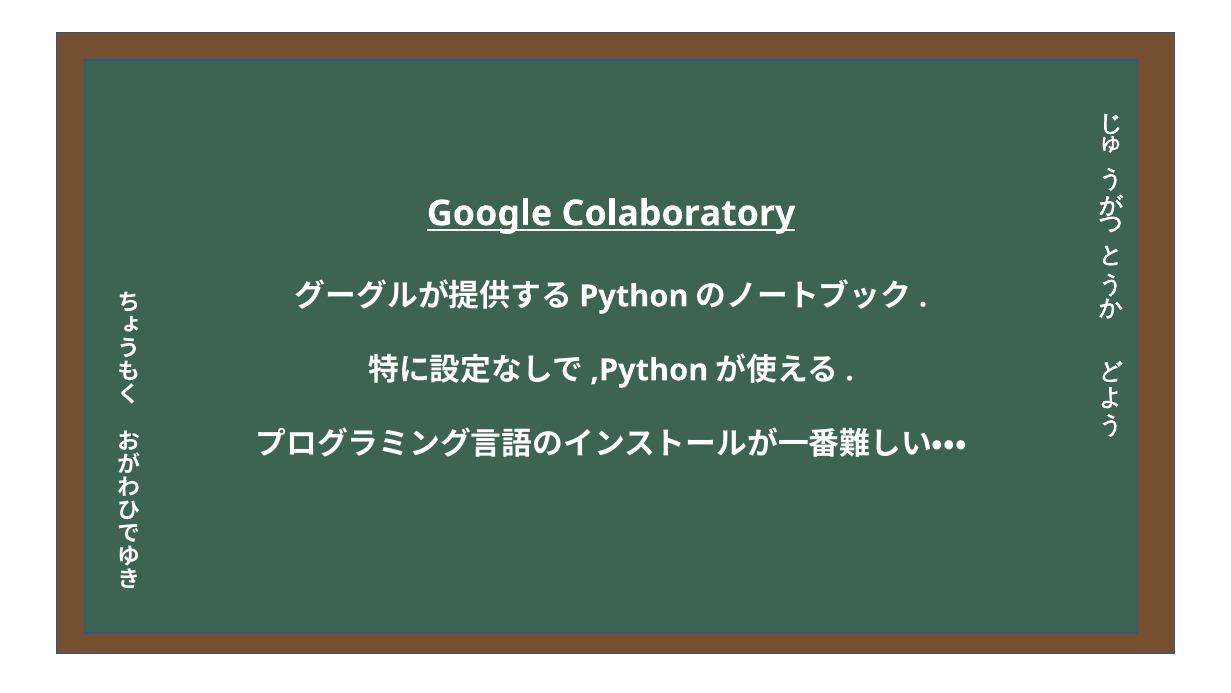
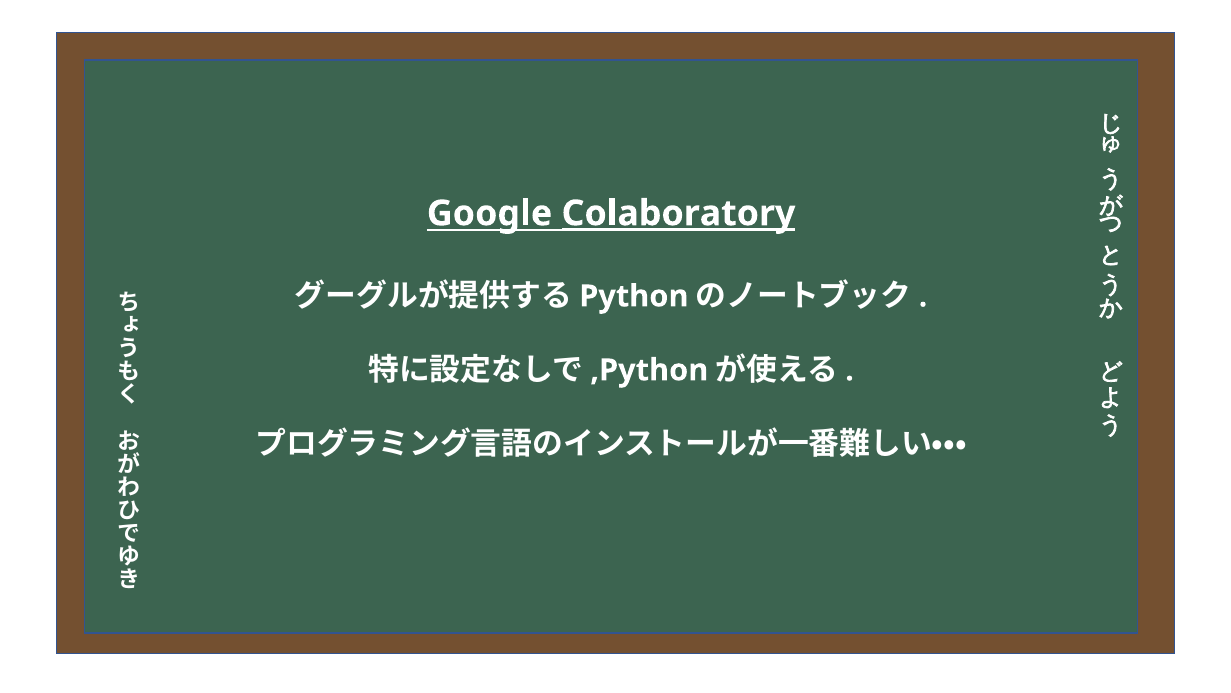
Colaboratory underline: none -> present
